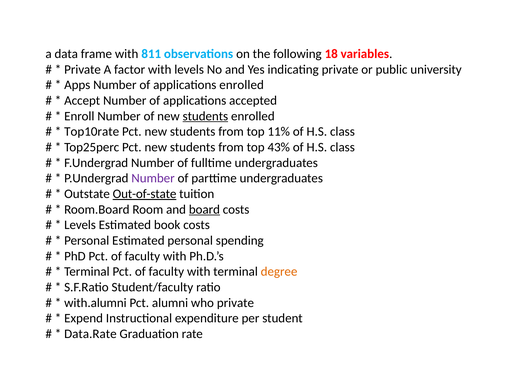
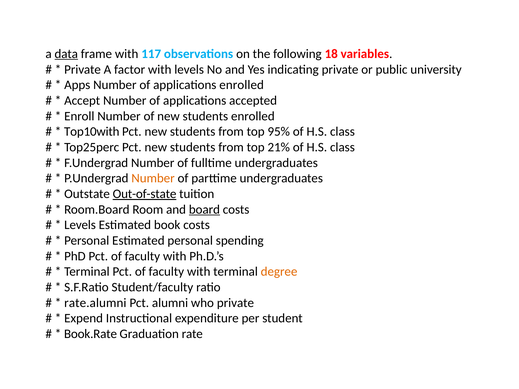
data underline: none -> present
811: 811 -> 117
students at (205, 116) underline: present -> none
Top10rate: Top10rate -> Top10with
11%: 11% -> 95%
43%: 43% -> 21%
Number at (153, 178) colour: purple -> orange
with.alumni: with.alumni -> rate.alumni
Data.Rate: Data.Rate -> Book.Rate
